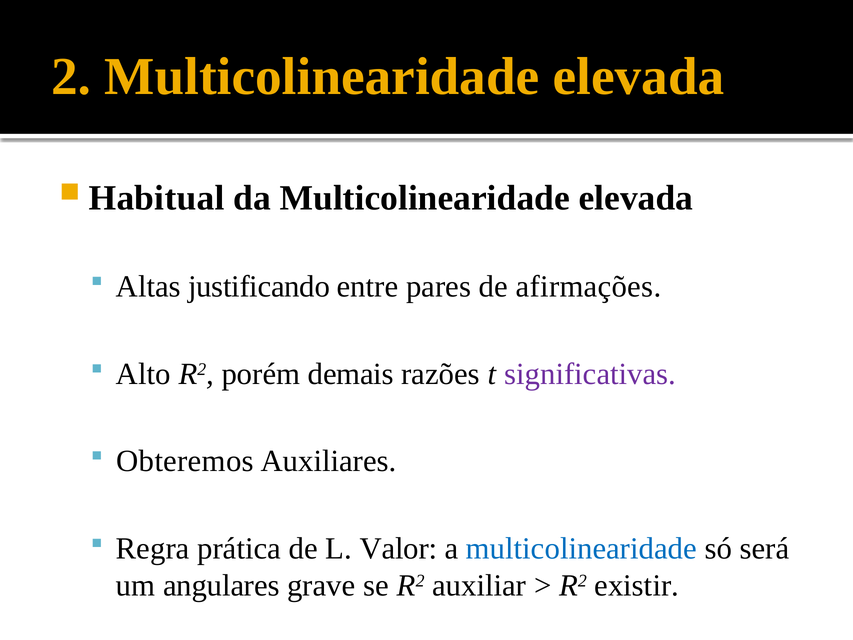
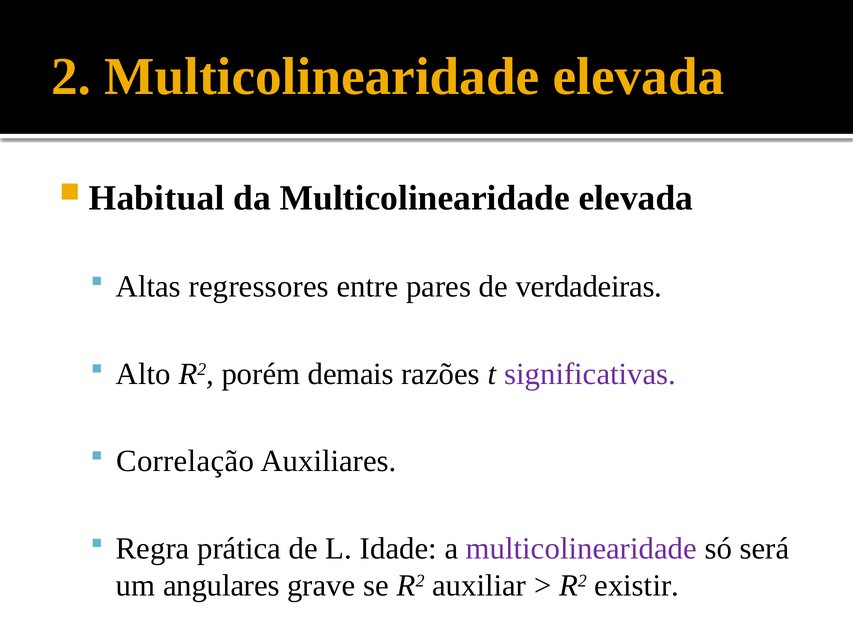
justificando: justificando -> regressores
afirmações: afirmações -> verdadeiras
Obteremos: Obteremos -> Correlação
Valor: Valor -> Idade
multicolinearidade at (581, 548) colour: blue -> purple
